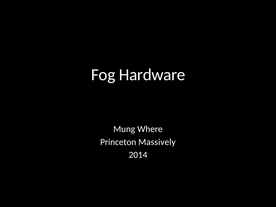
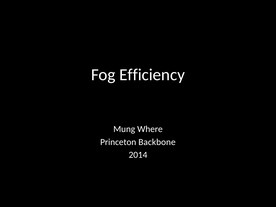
Hardware: Hardware -> Efficiency
Massively: Massively -> Backbone
